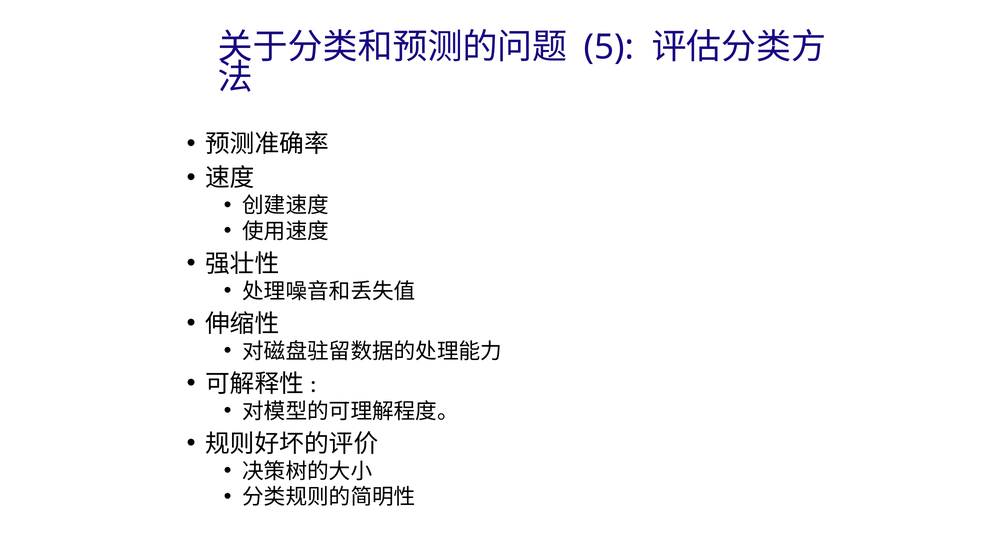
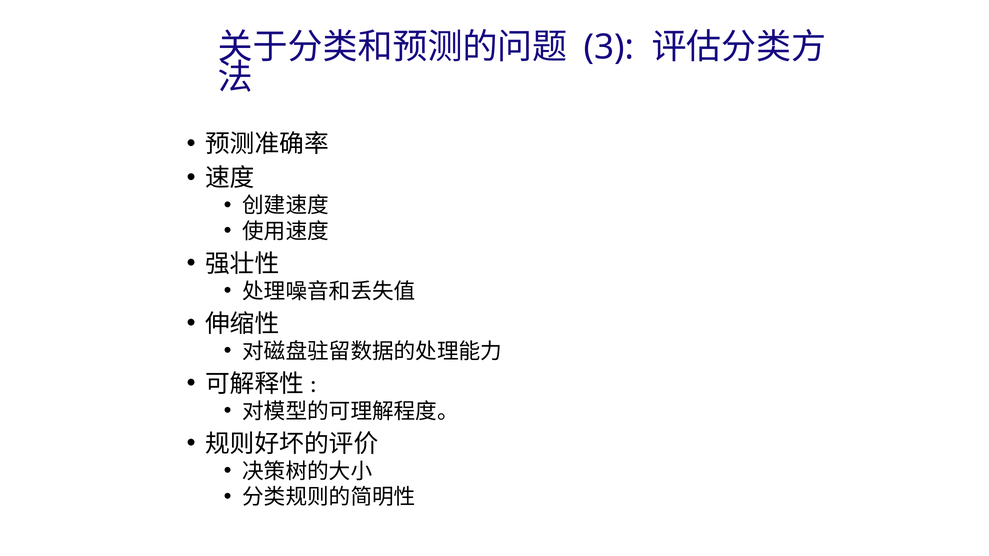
5: 5 -> 3
